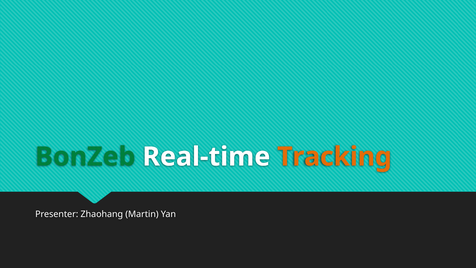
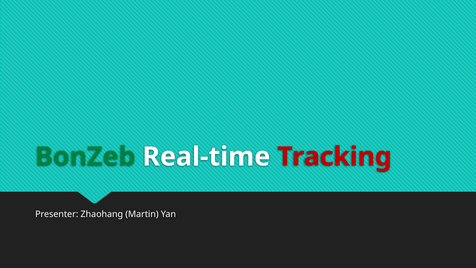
Tracking colour: orange -> red
